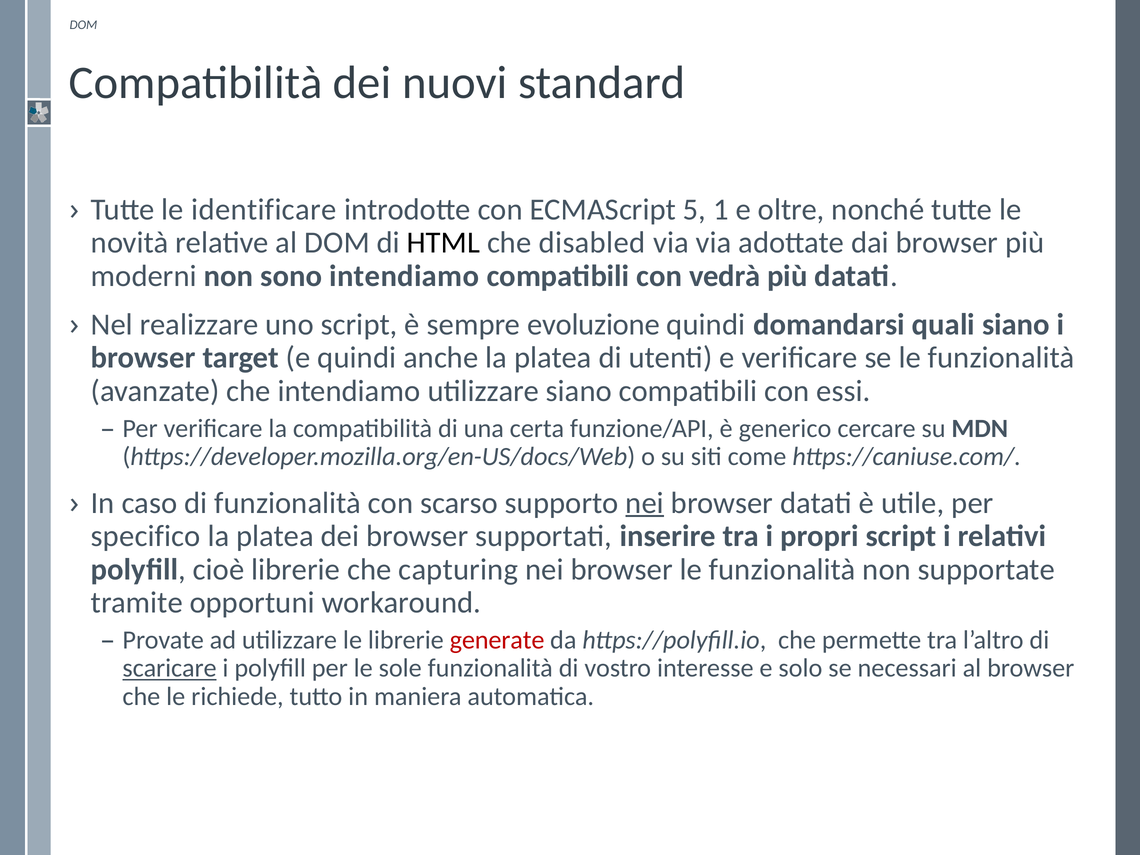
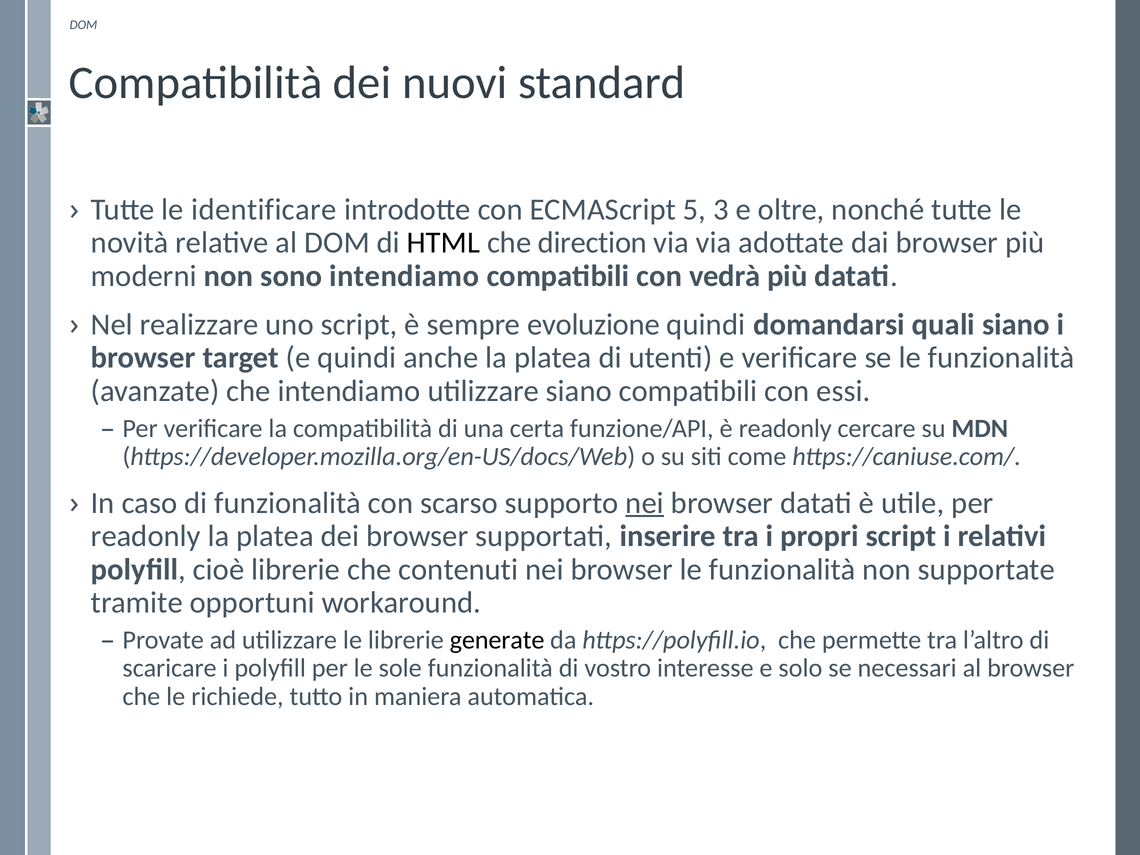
1: 1 -> 3
disabled: disabled -> direction
è generico: generico -> readonly
specifico at (146, 536): specifico -> readonly
capturing: capturing -> contenuti
generate colour: red -> black
scaricare underline: present -> none
